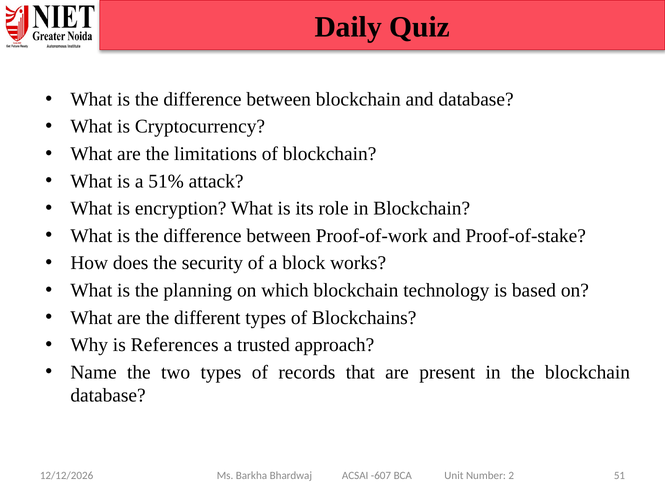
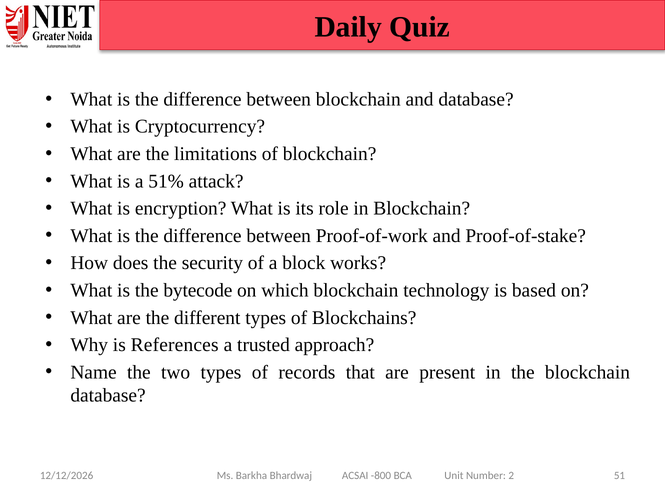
planning: planning -> bytecode
-607: -607 -> -800
